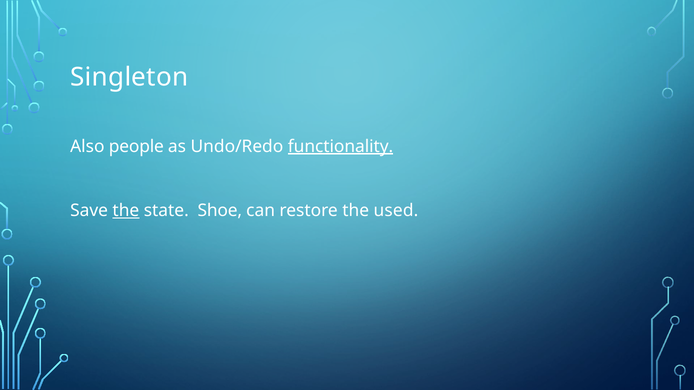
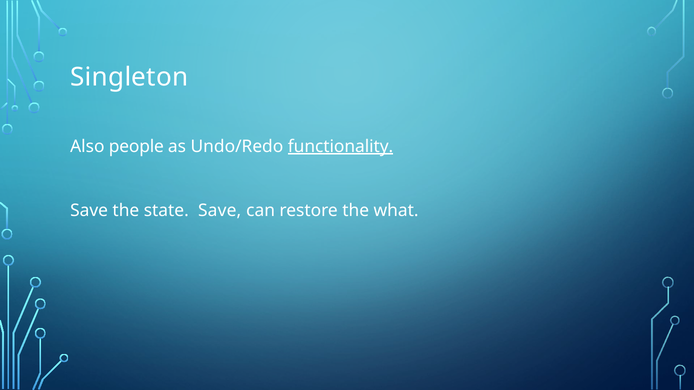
the at (126, 211) underline: present -> none
state Shoe: Shoe -> Save
used: used -> what
